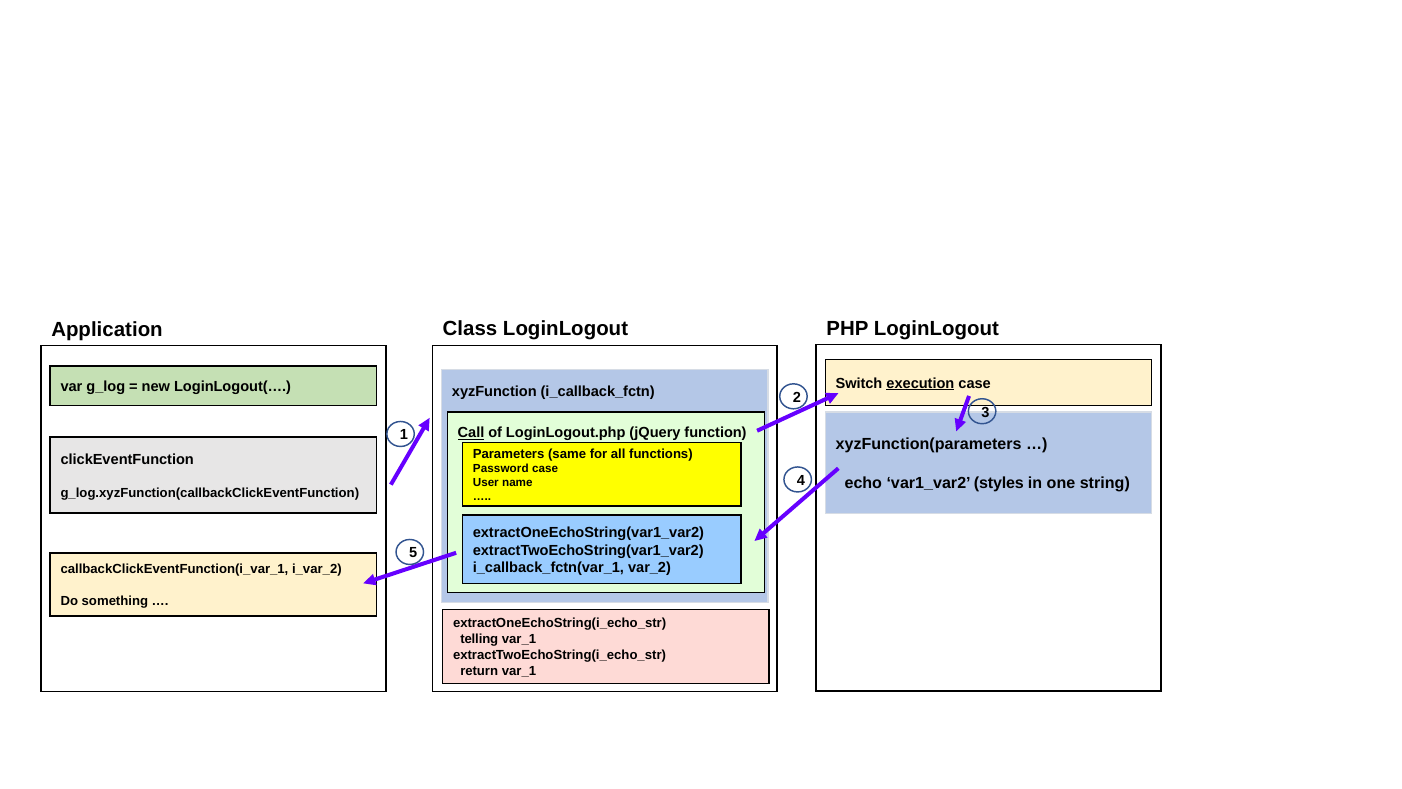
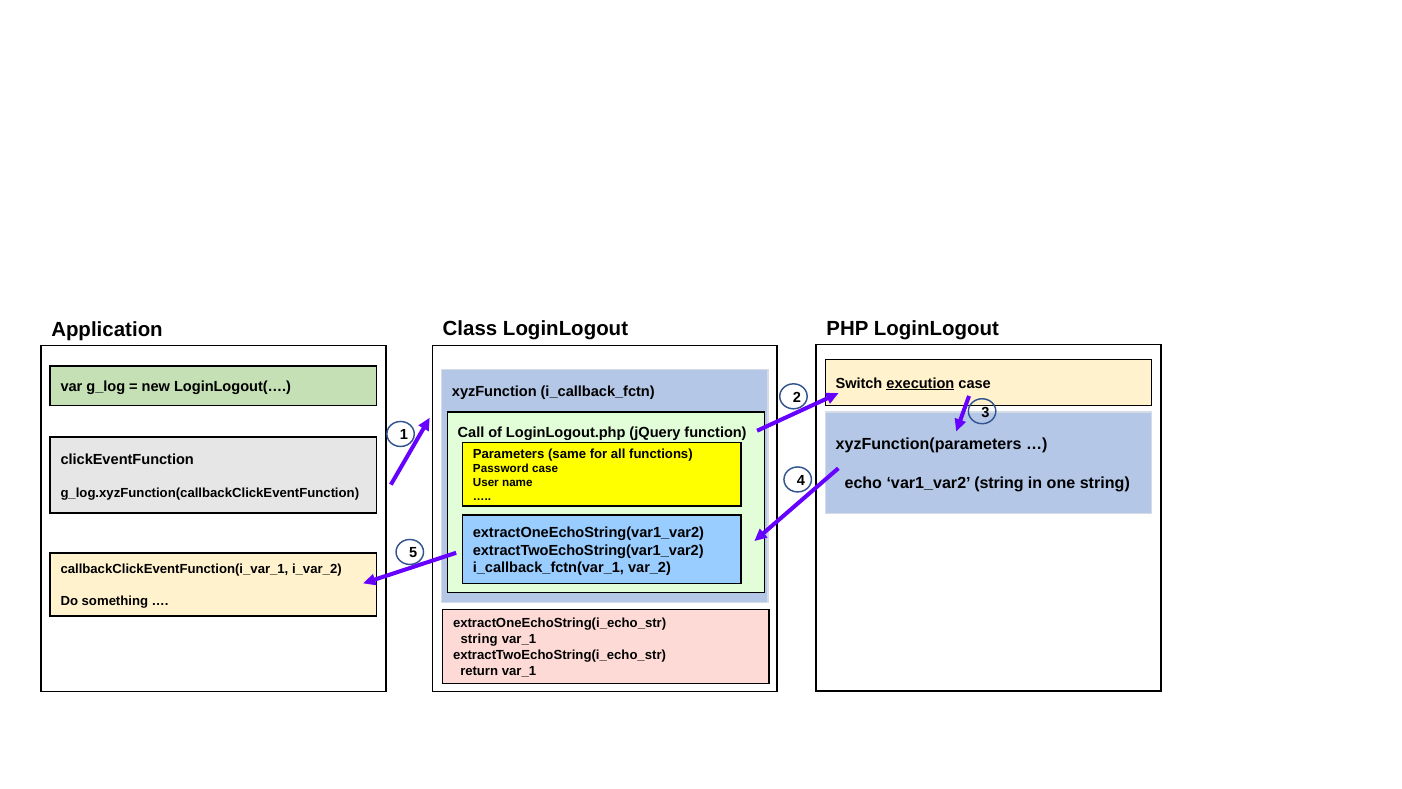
Call underline: present -> none
var1_var2 styles: styles -> string
telling at (479, 639): telling -> string
